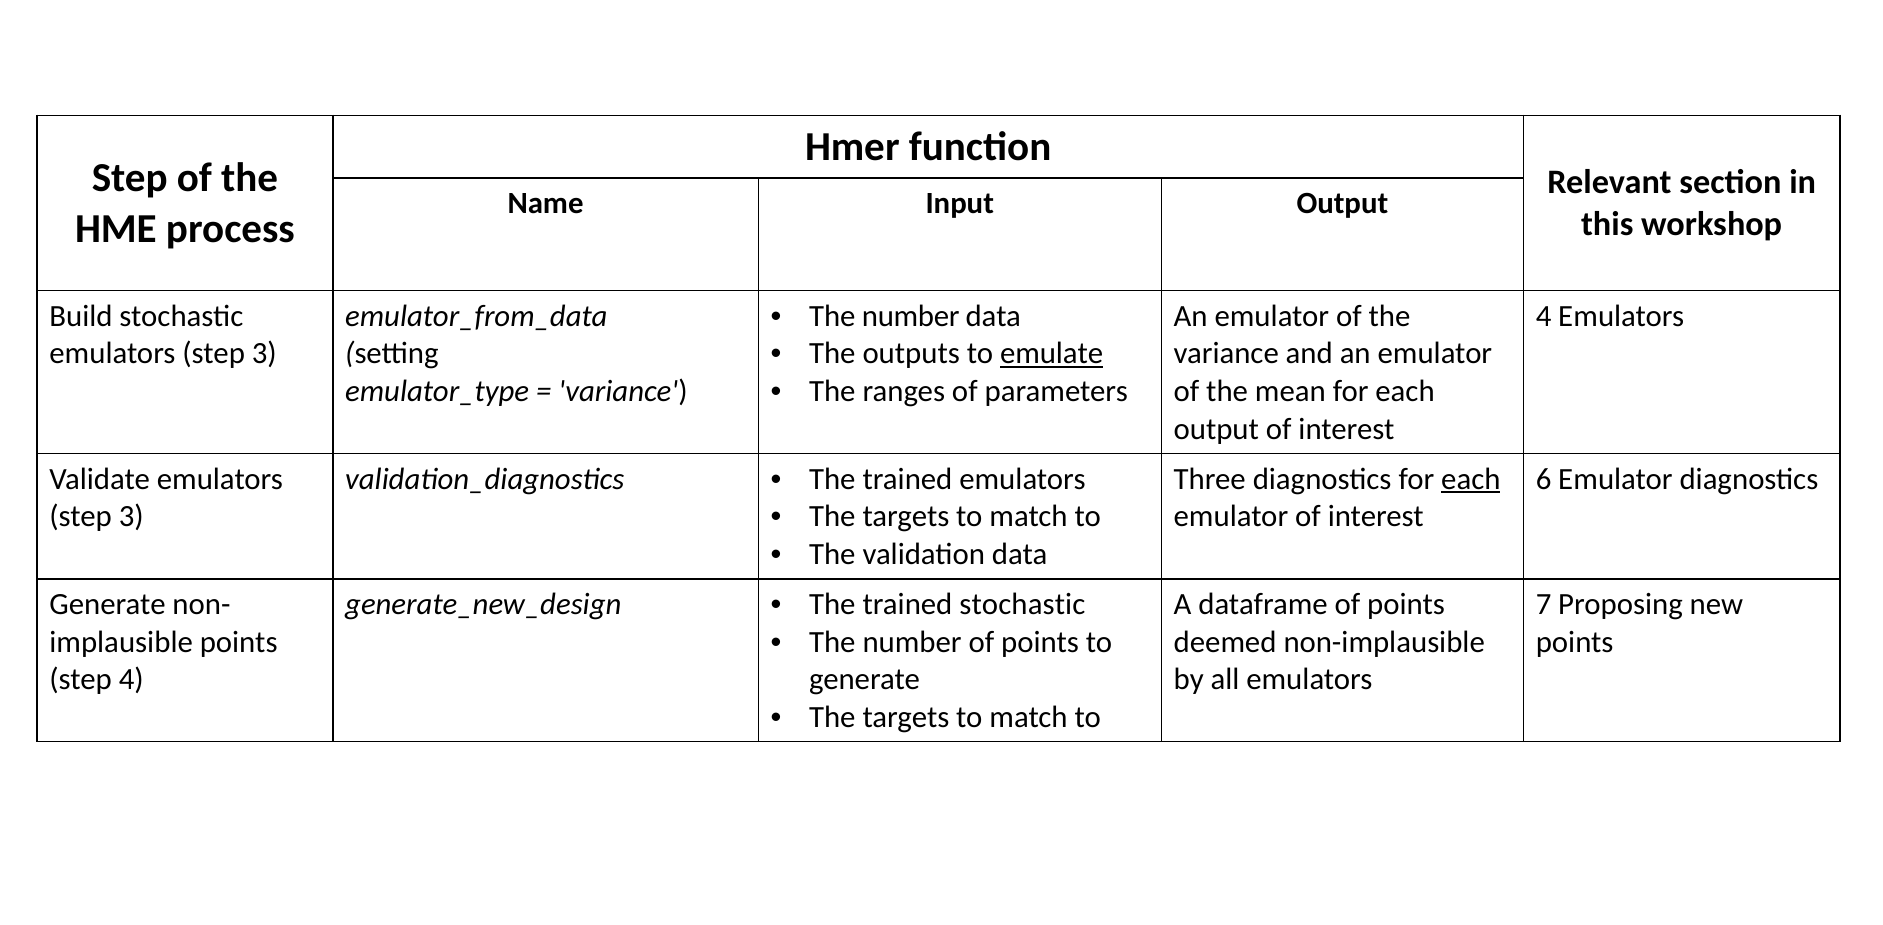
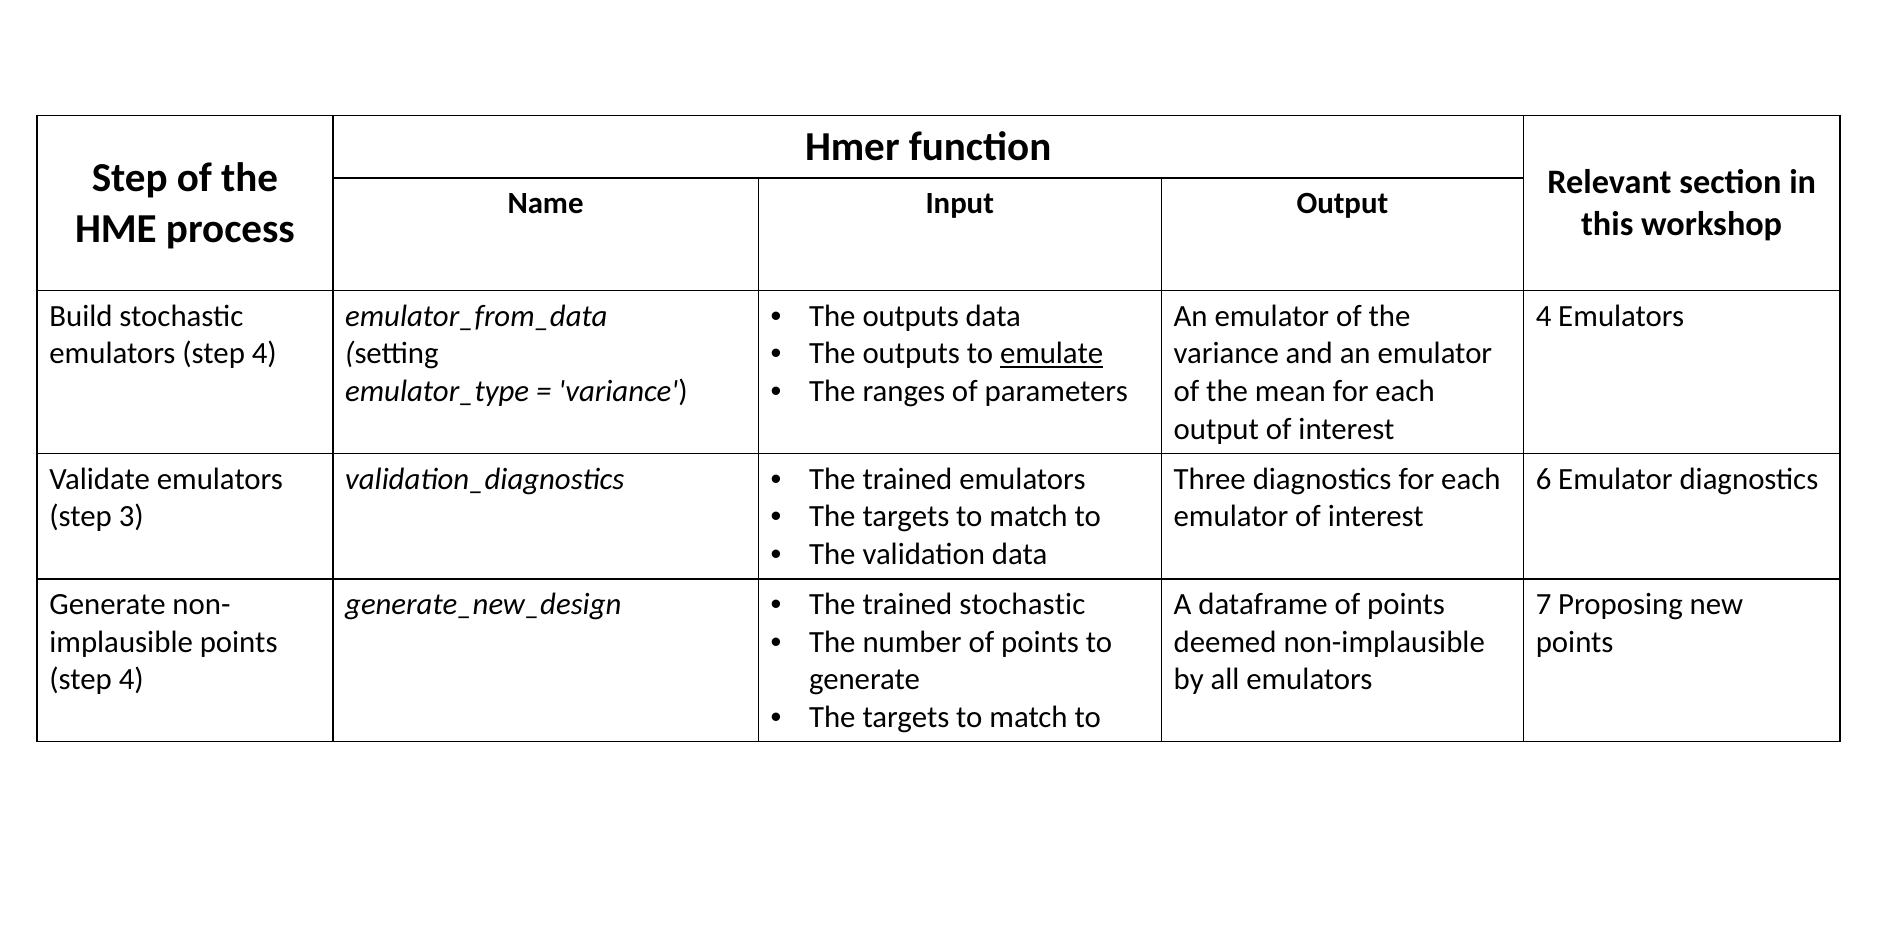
number at (911, 316): number -> outputs
3 at (264, 353): 3 -> 4
each at (1471, 479) underline: present -> none
